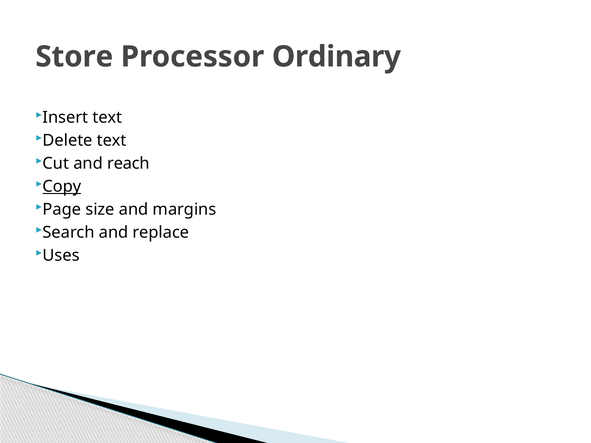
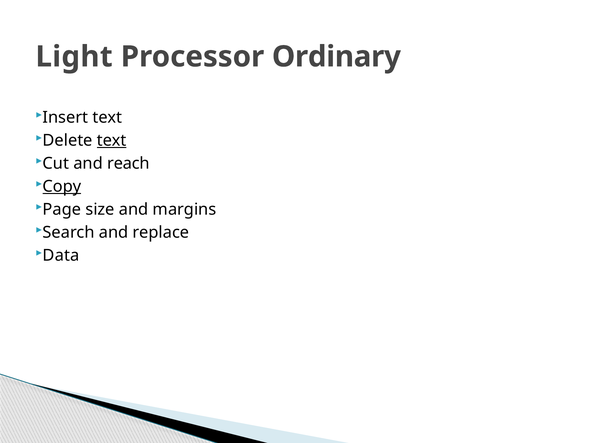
Store: Store -> Light
text at (112, 140) underline: none -> present
Uses: Uses -> Data
